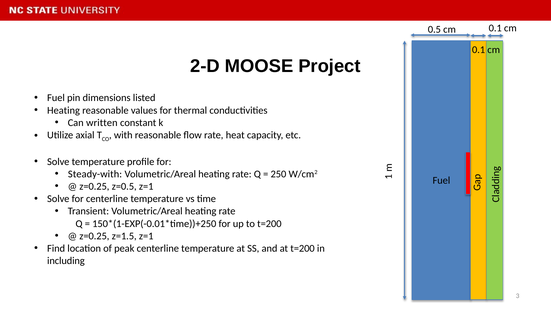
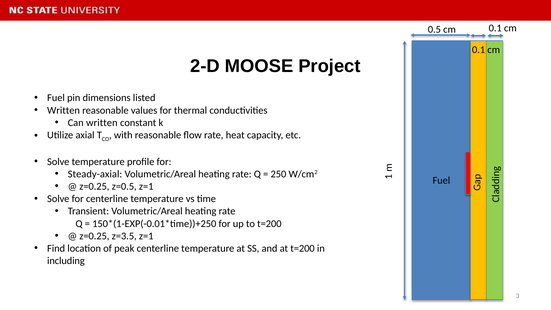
Heating at (64, 110): Heating -> Written
Steady-with: Steady-with -> Steady-axial
z=1.5: z=1.5 -> z=3.5
